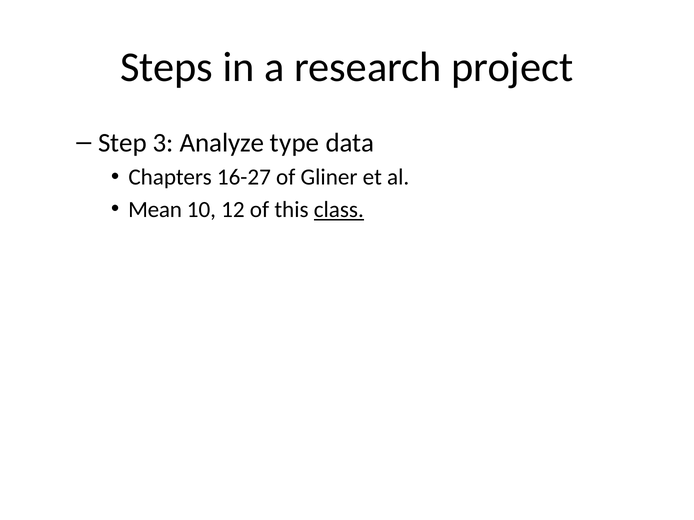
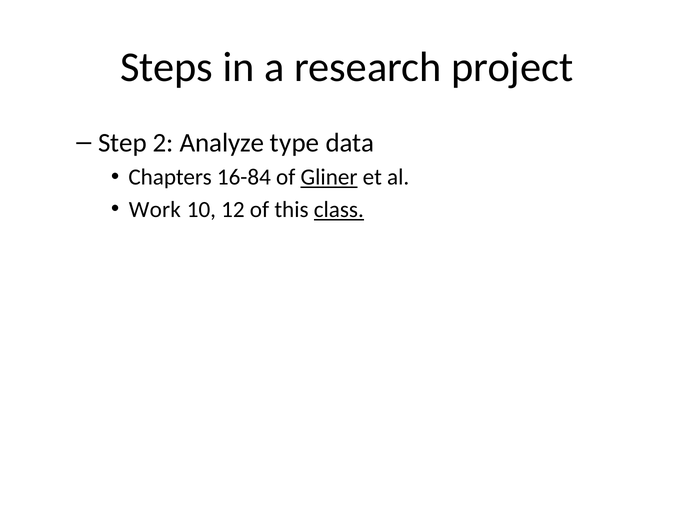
3: 3 -> 2
16-27: 16-27 -> 16-84
Gliner underline: none -> present
Mean: Mean -> Work
